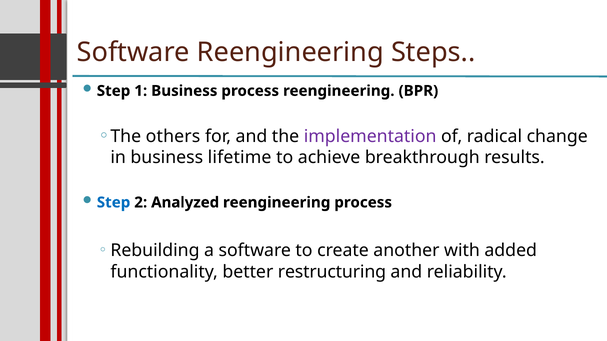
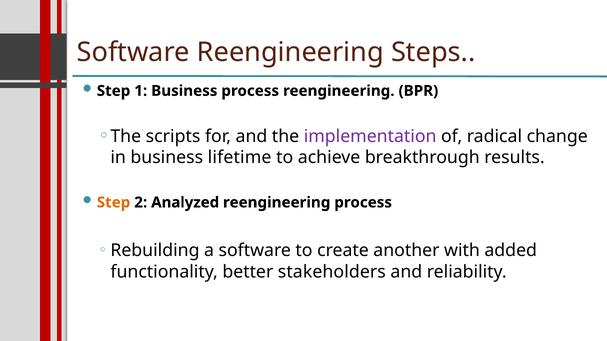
others: others -> scripts
Step at (114, 203) colour: blue -> orange
restructuring: restructuring -> stakeholders
